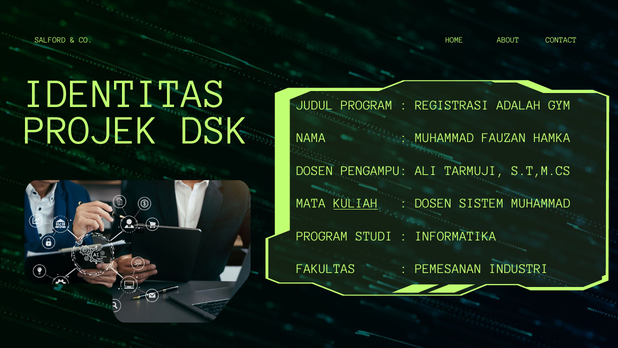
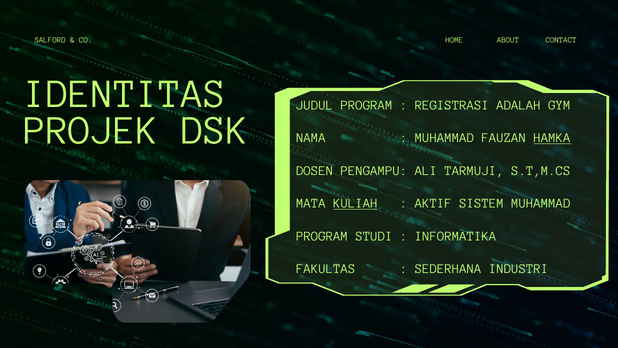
HAMKA underline: none -> present
DOSEN at (434, 203): DOSEN -> AKTIF
PEMESANAN: PEMESANAN -> SEDERHANA
